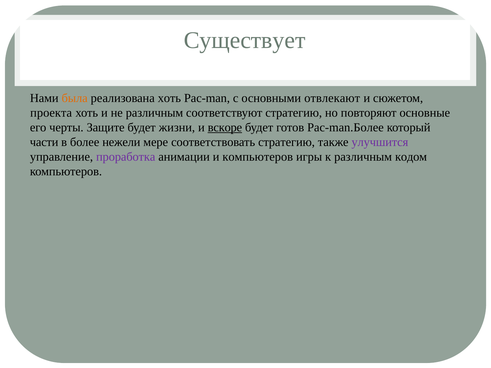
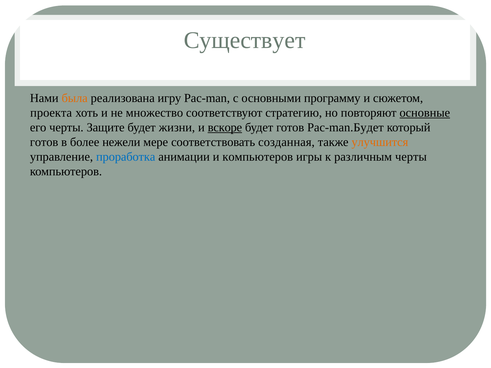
реализована хоть: хоть -> игру
отвлекают: отвлекают -> программу
не различным: различным -> множество
основные underline: none -> present
Pac-man.Более: Pac-man.Более -> Pac-man.Будет
части at (44, 142): части -> готов
соответствовать стратегию: стратегию -> созданная
улучшится colour: purple -> orange
проработка colour: purple -> blue
различным кодом: кодом -> черты
